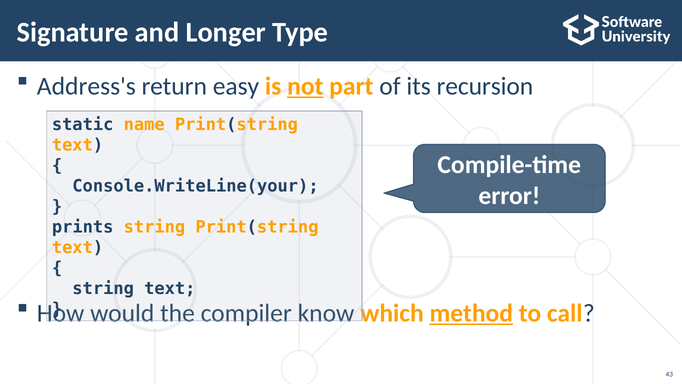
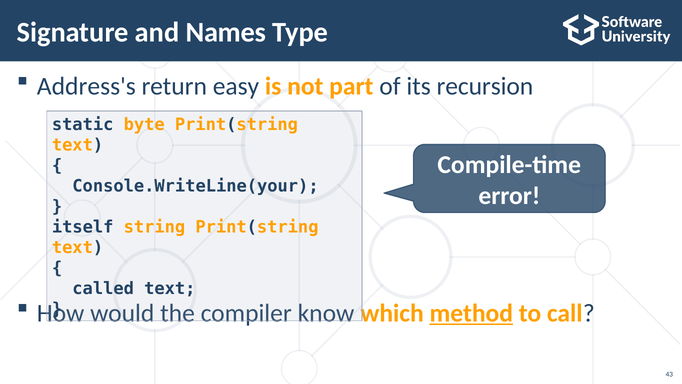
Longer: Longer -> Names
not underline: present -> none
name: name -> byte
prints: prints -> itself
string at (103, 288): string -> called
